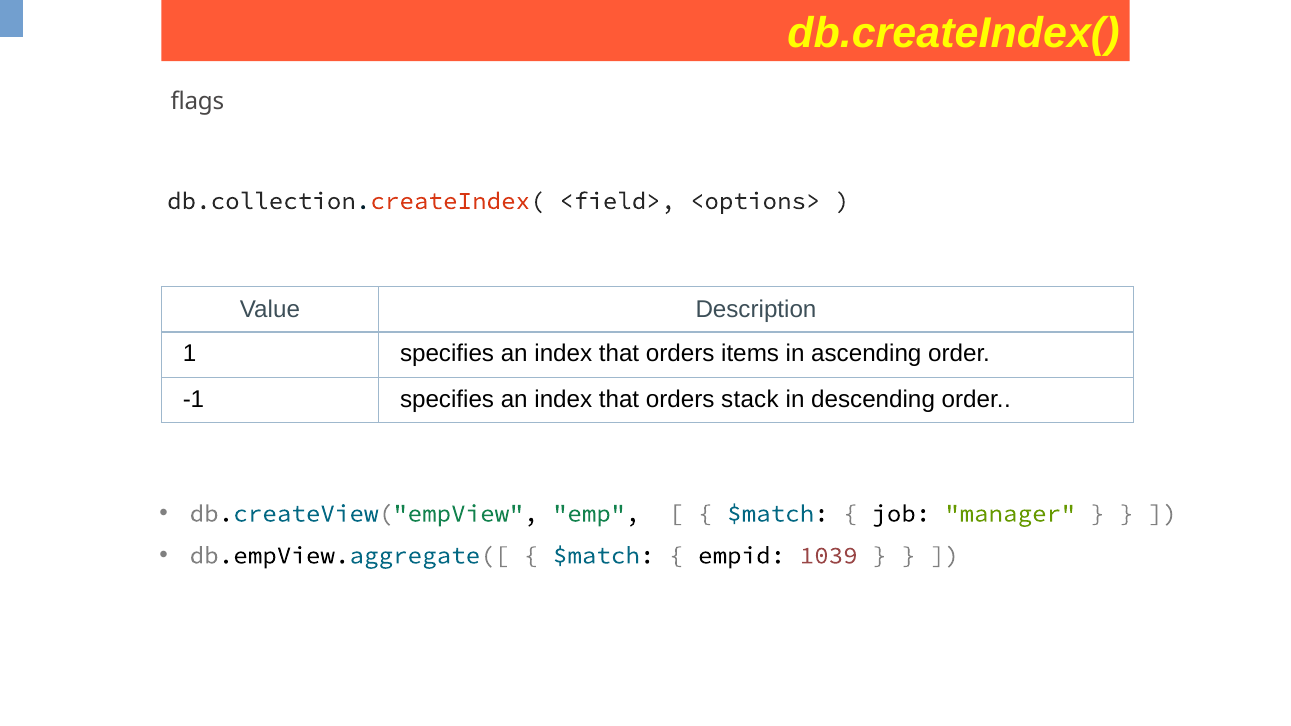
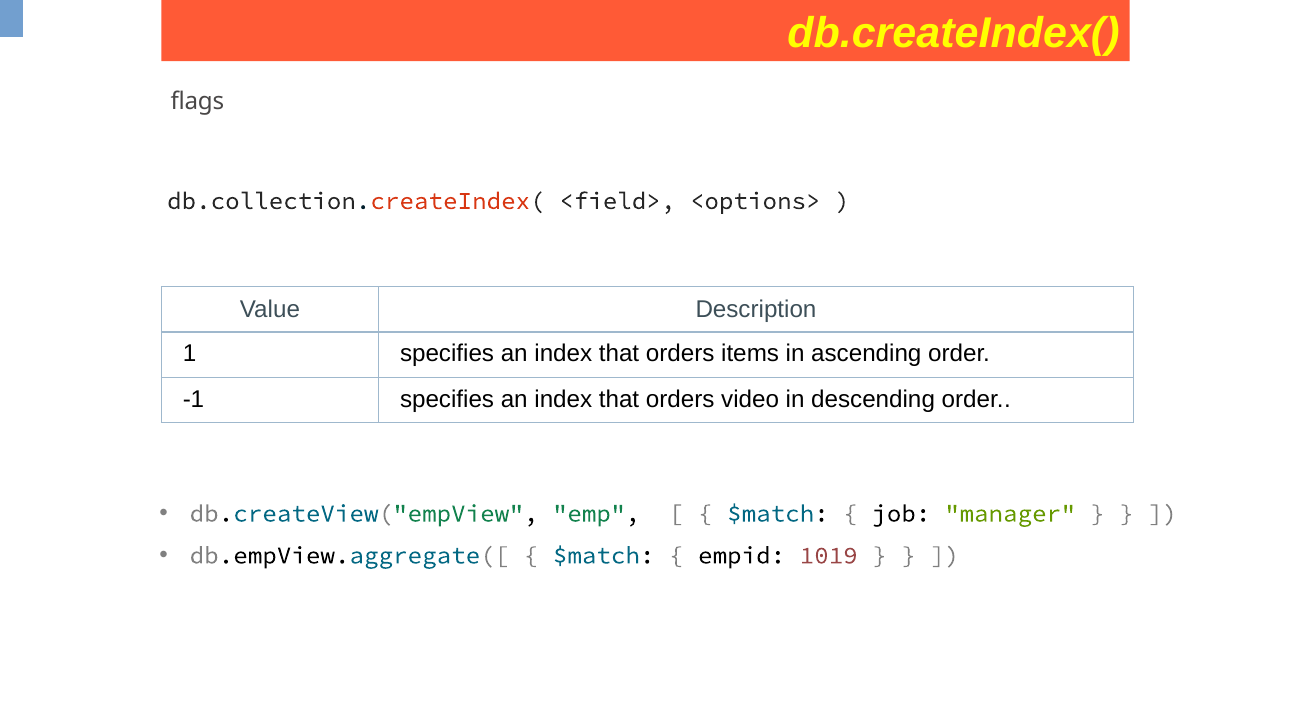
stack: stack -> video
1039: 1039 -> 1019
